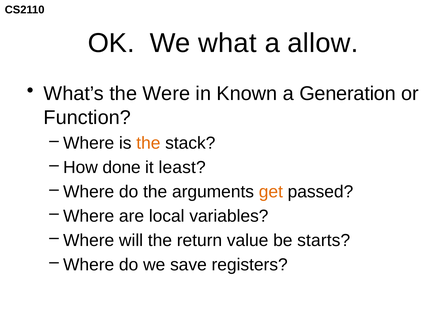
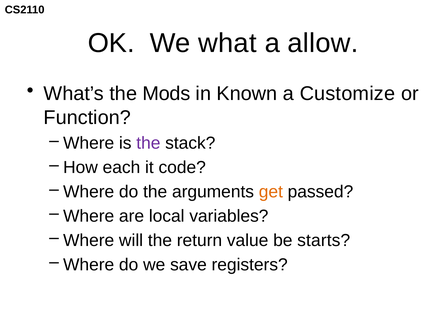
Were: Were -> Mods
Generation: Generation -> Customize
the at (148, 143) colour: orange -> purple
done: done -> each
least: least -> code
